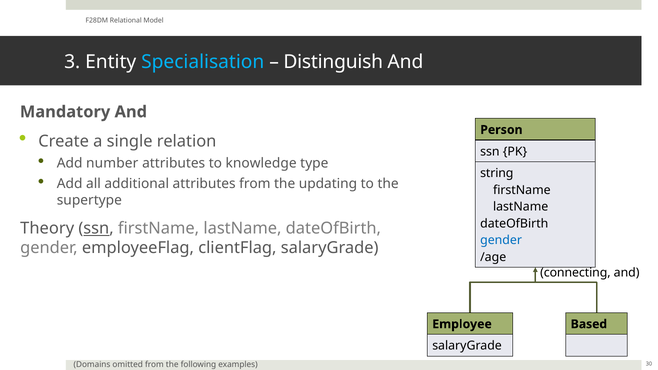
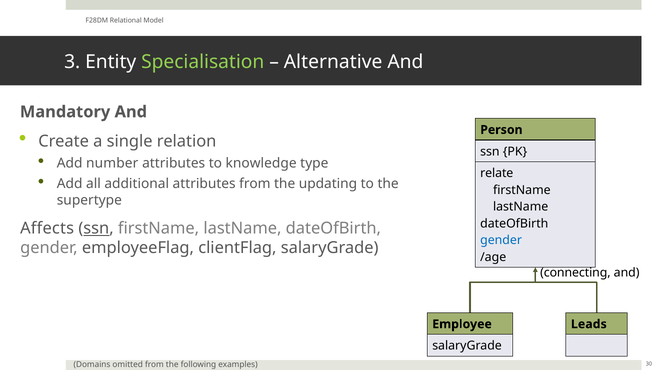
Specialisation colour: light blue -> light green
Distinguish: Distinguish -> Alternative
string: string -> relate
Theory: Theory -> Affects
Based: Based -> Leads
